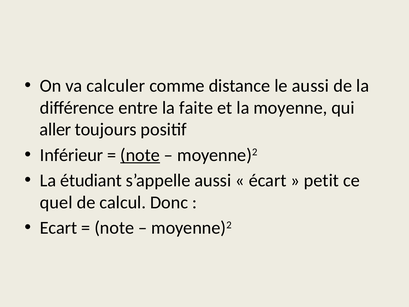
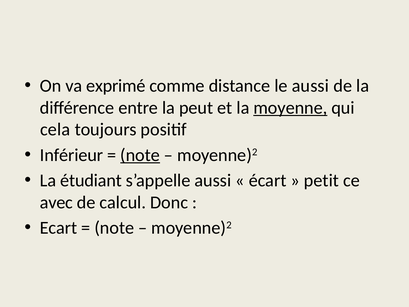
calculer: calculer -> exprimé
faite: faite -> peut
moyenne underline: none -> present
aller: aller -> cela
quel: quel -> avec
